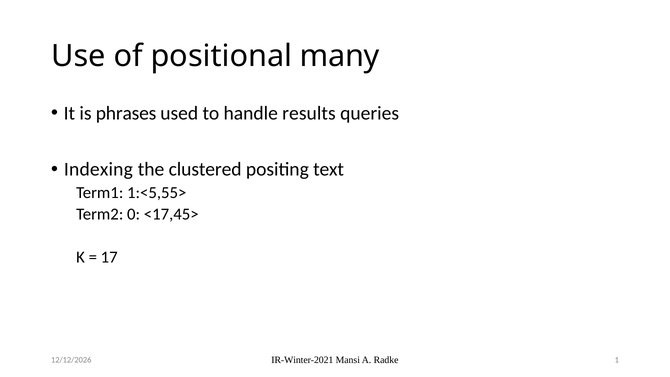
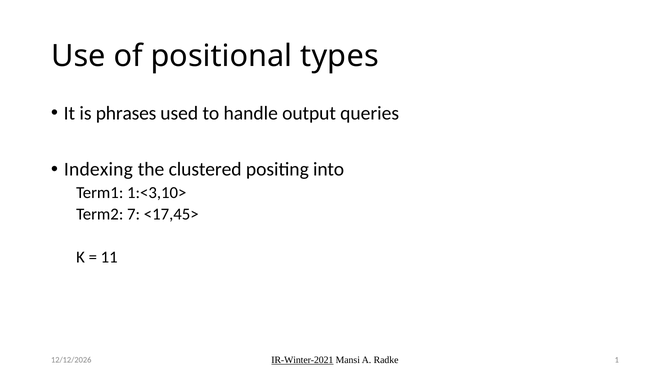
many: many -> types
results: results -> output
text: text -> into
1:<5,55>: 1:<5,55> -> 1:<3,10>
0: 0 -> 7
17: 17 -> 11
IR-Winter-2021 underline: none -> present
